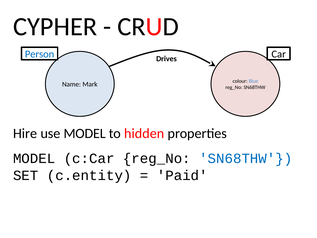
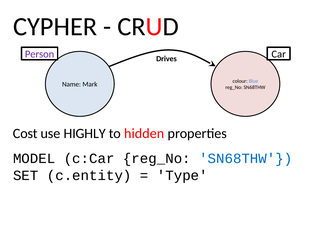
Person colour: blue -> purple
Hire: Hire -> Cost
use MODEL: MODEL -> HIGHLY
Paid: Paid -> Type
